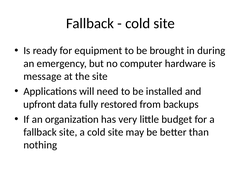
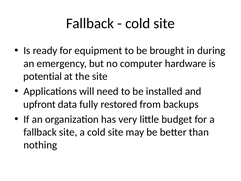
message: message -> potential
